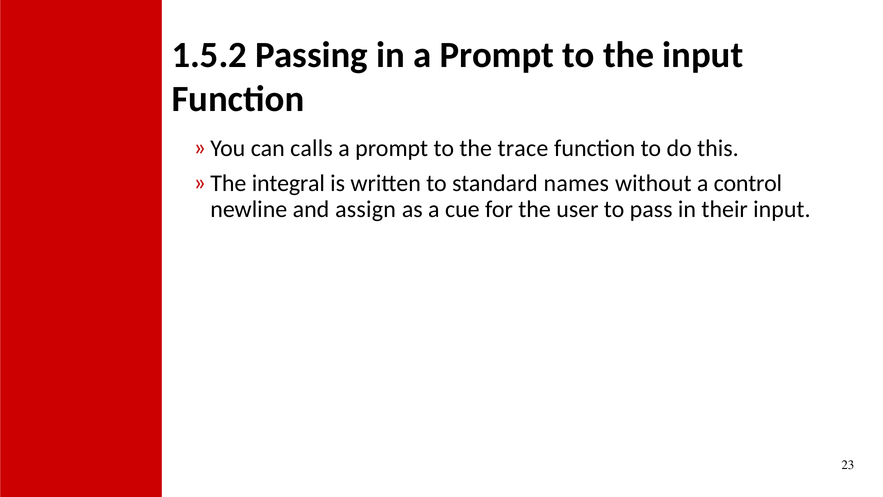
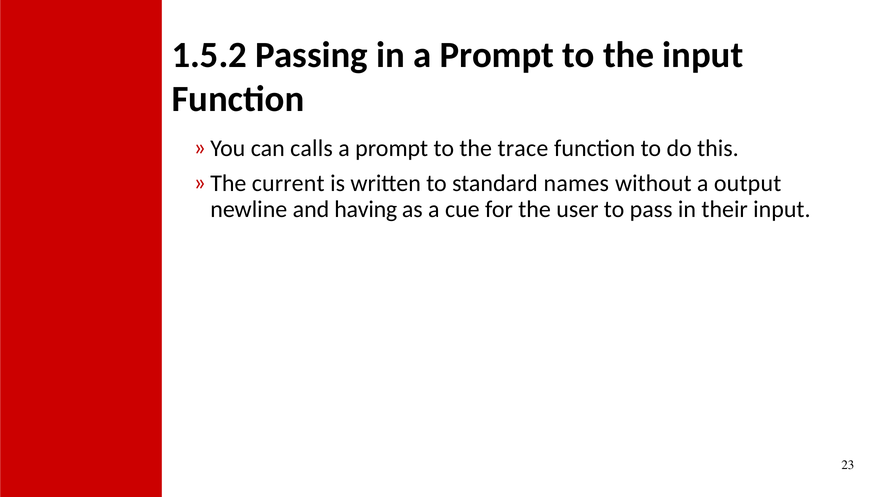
integral: integral -> current
control: control -> output
assign: assign -> having
